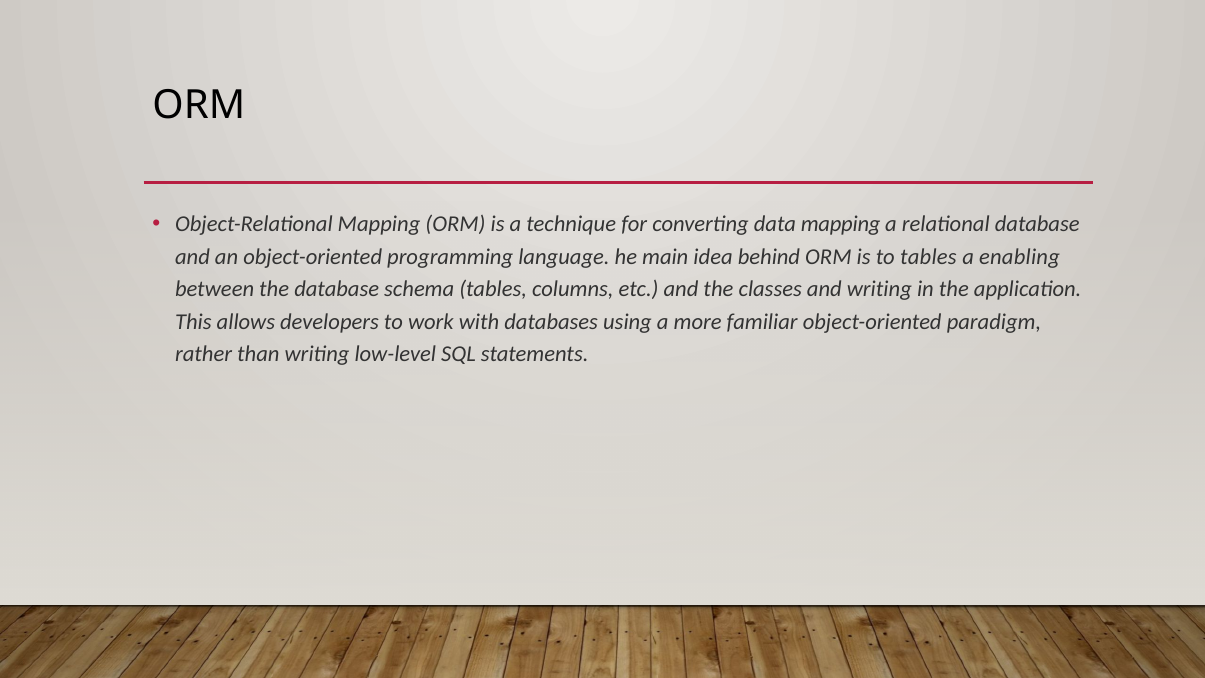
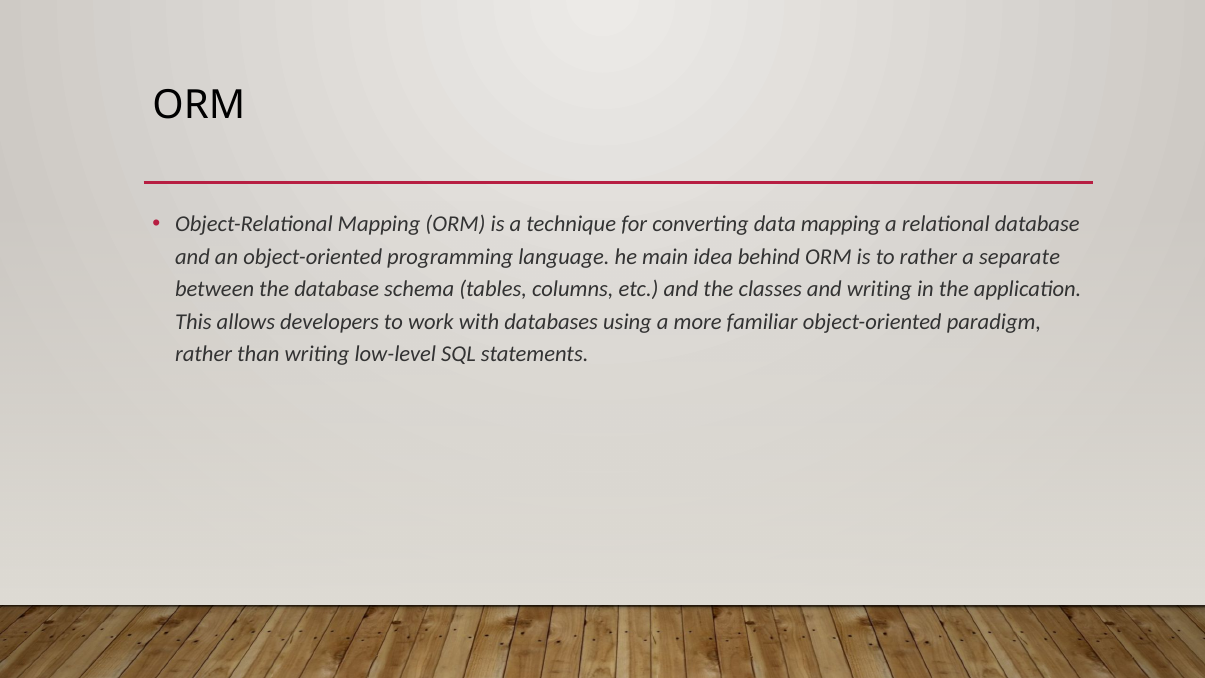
to tables: tables -> rather
enabling: enabling -> separate
